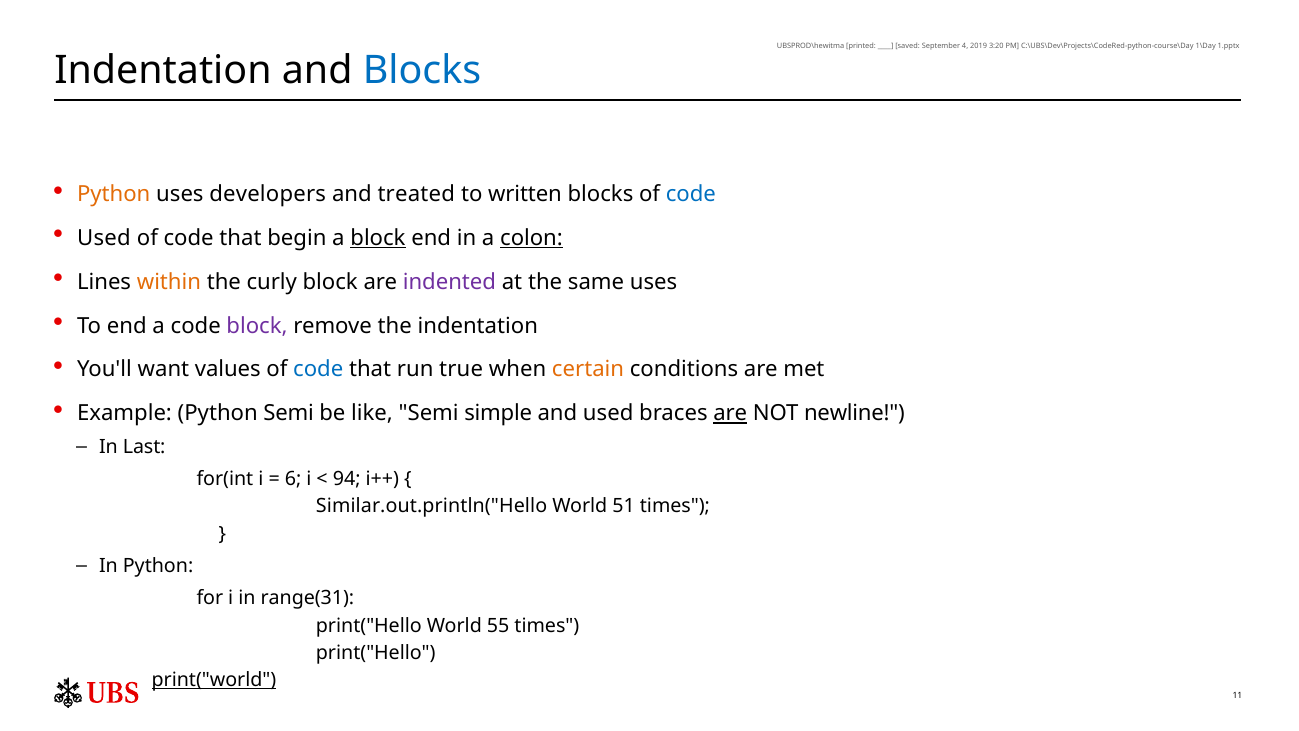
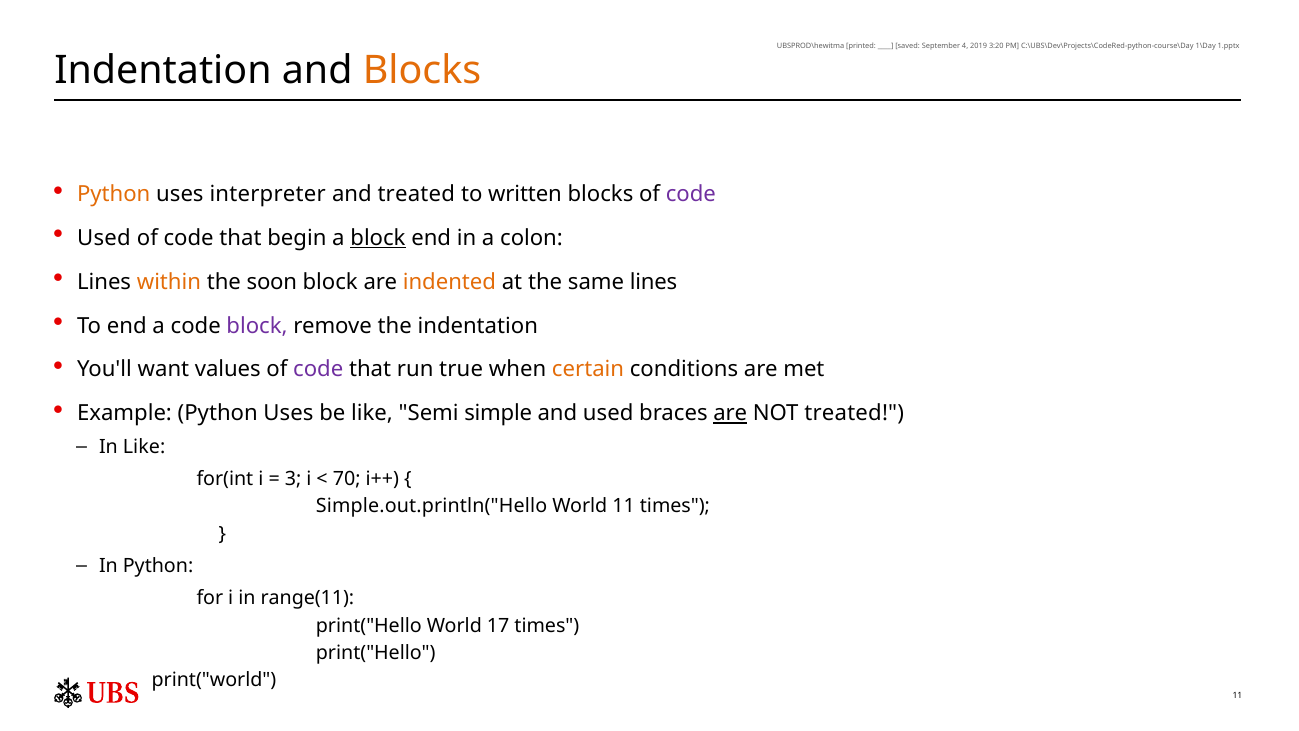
Blocks at (422, 70) colour: blue -> orange
developers: developers -> interpreter
code at (691, 194) colour: blue -> purple
colon underline: present -> none
curly: curly -> soon
indented colour: purple -> orange
same uses: uses -> lines
code at (318, 370) colour: blue -> purple
Example Python Semi: Semi -> Uses
NOT newline: newline -> treated
In Last: Last -> Like
6: 6 -> 3
94: 94 -> 70
Similar.out.println("Hello: Similar.out.println("Hello -> Simple.out.println("Hello
World 51: 51 -> 11
range(31: range(31 -> range(11
55: 55 -> 17
print("world underline: present -> none
